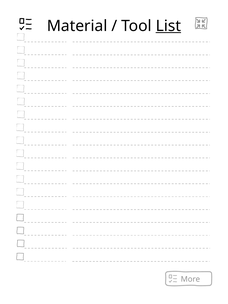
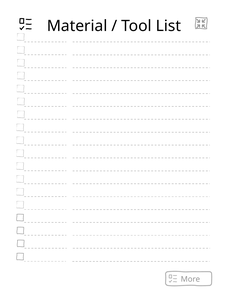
List underline: present -> none
